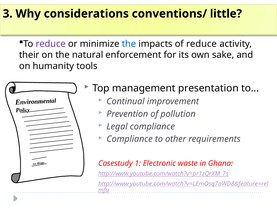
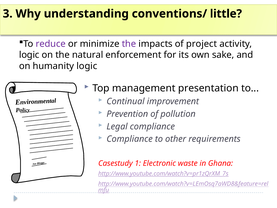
considerations: considerations -> understanding
the at (129, 44) colour: blue -> purple
of reduce: reduce -> project
their at (29, 55): their -> logic
humanity tools: tools -> logic
